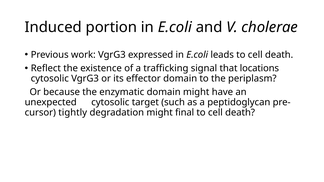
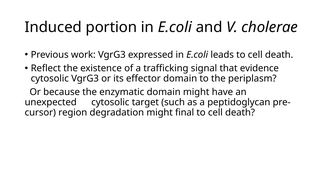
locations: locations -> evidence
tightly: tightly -> region
